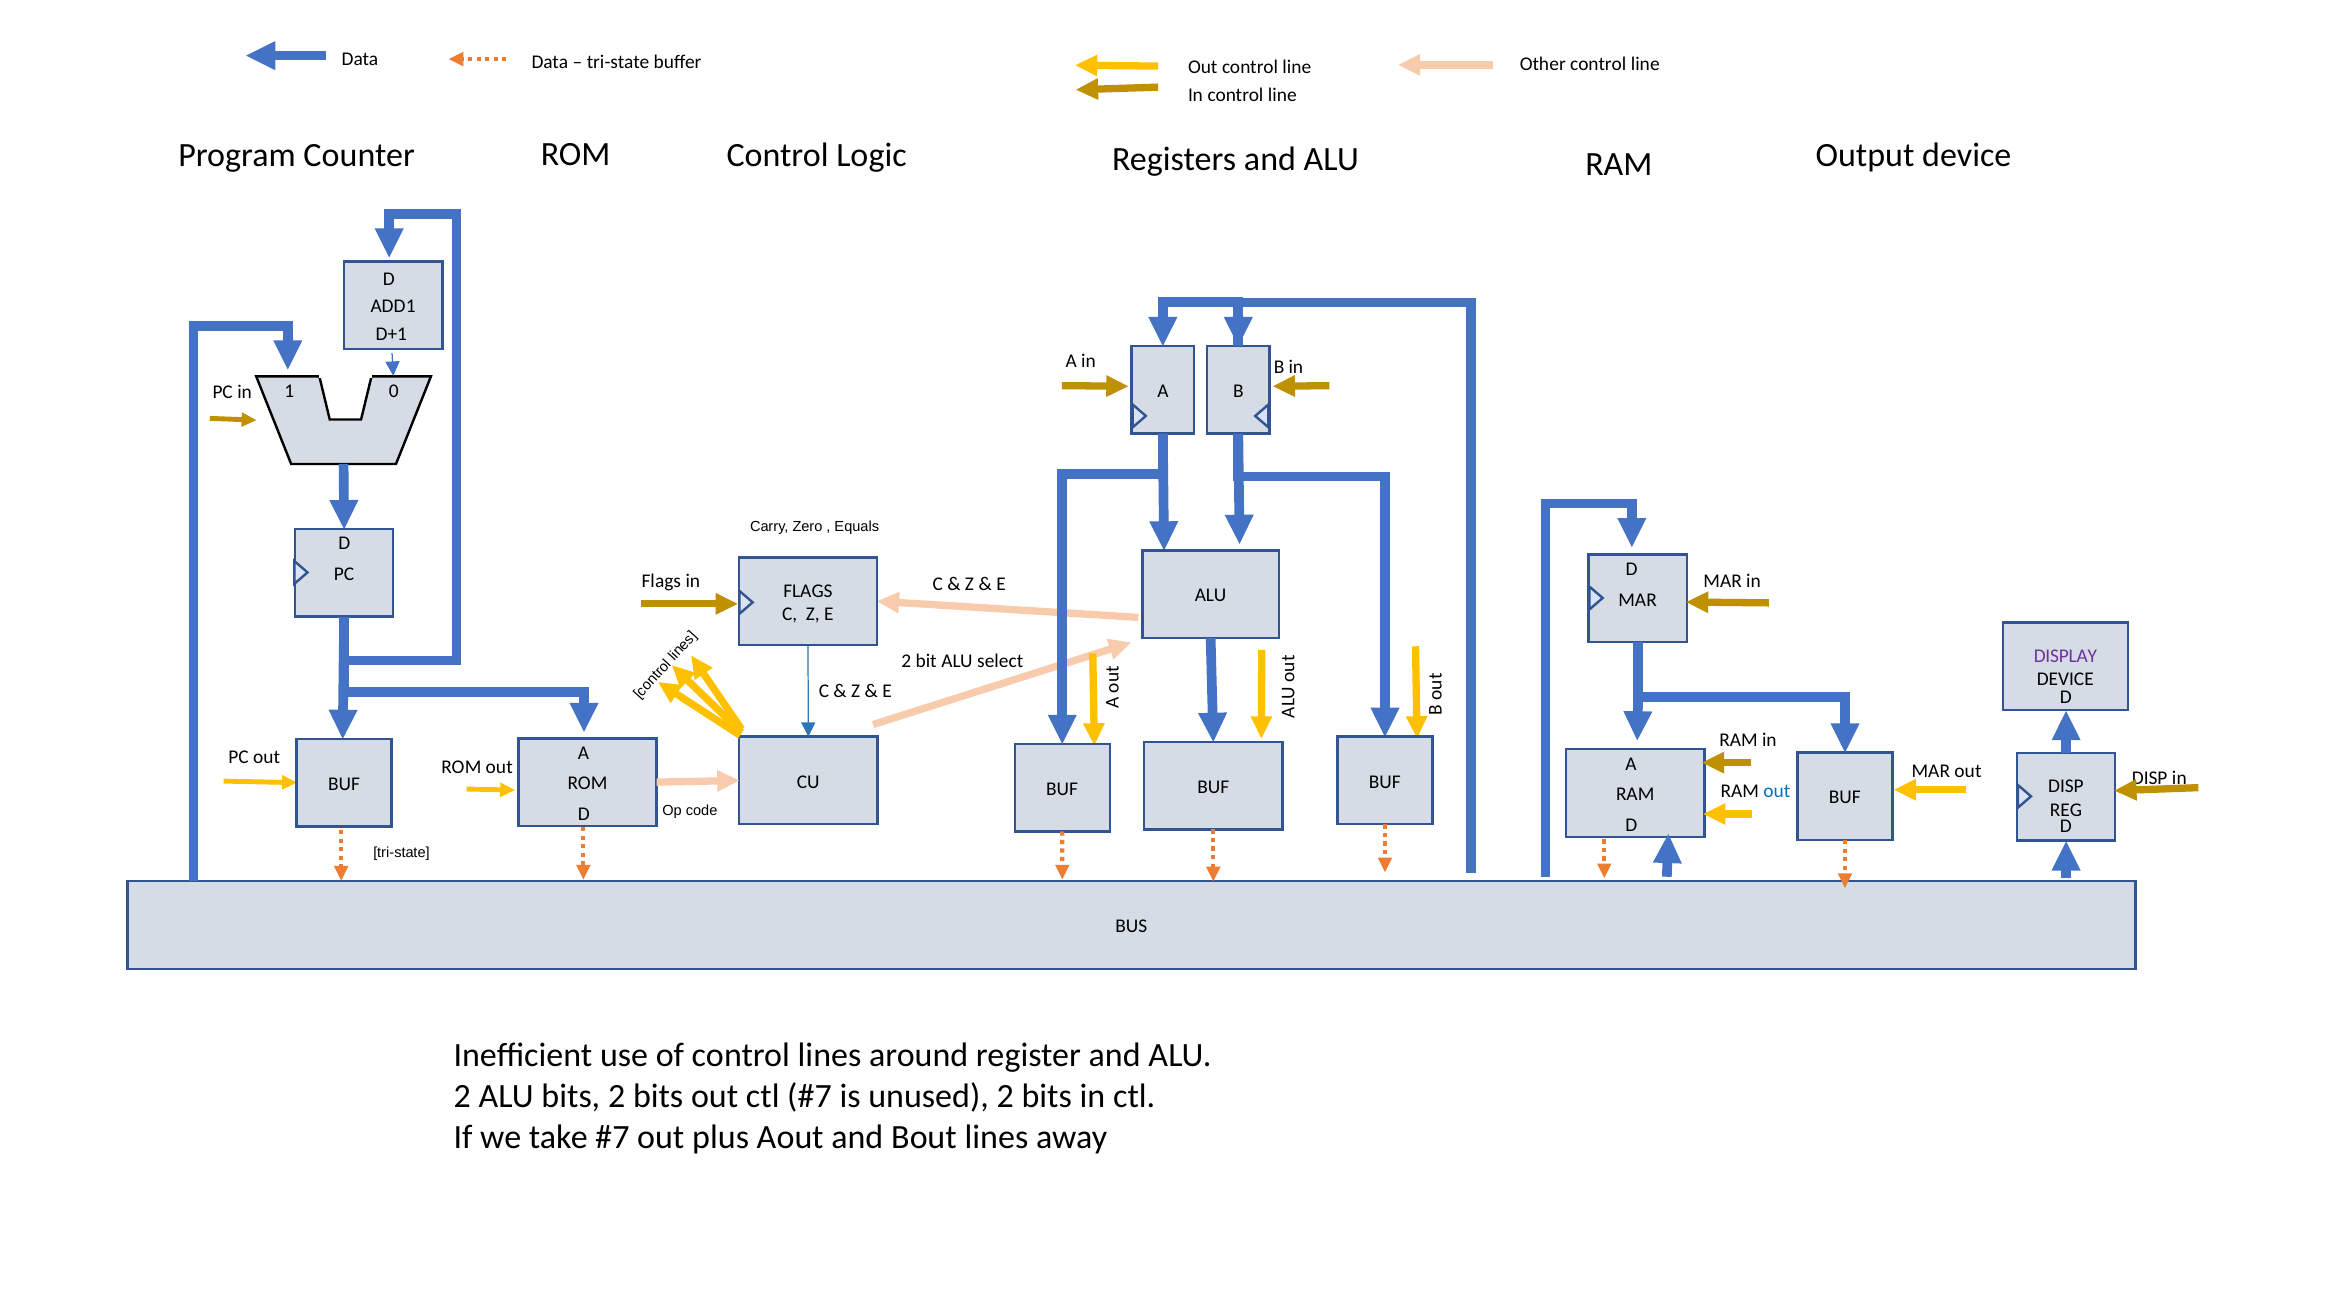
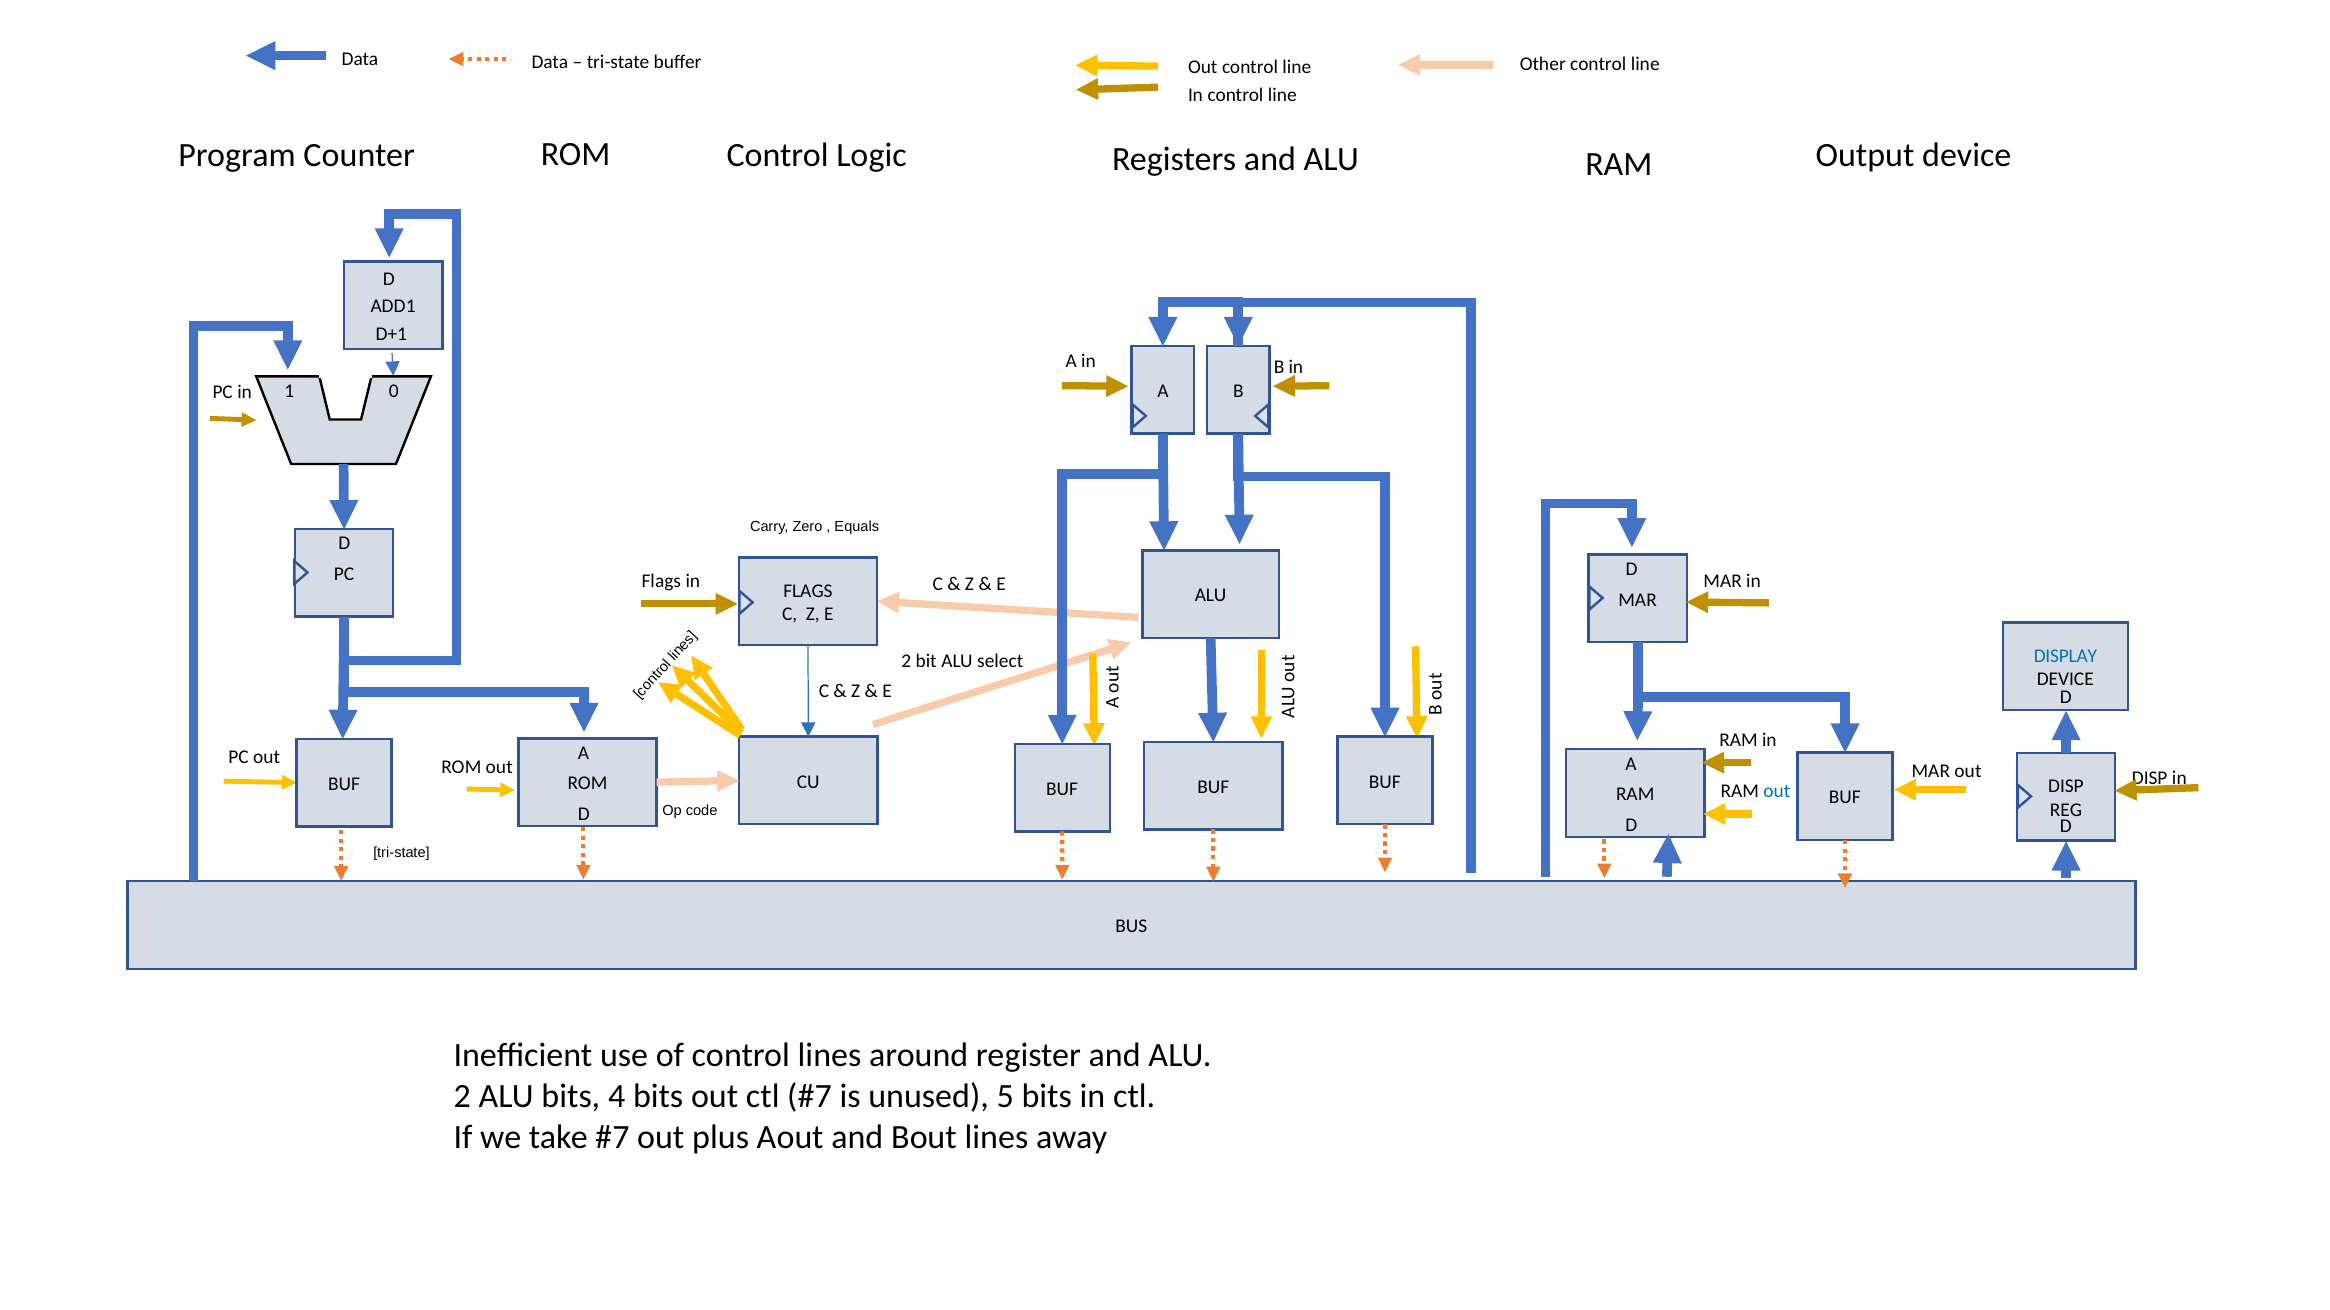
DISPLAY colour: purple -> blue
bits 2: 2 -> 4
unused 2: 2 -> 5
